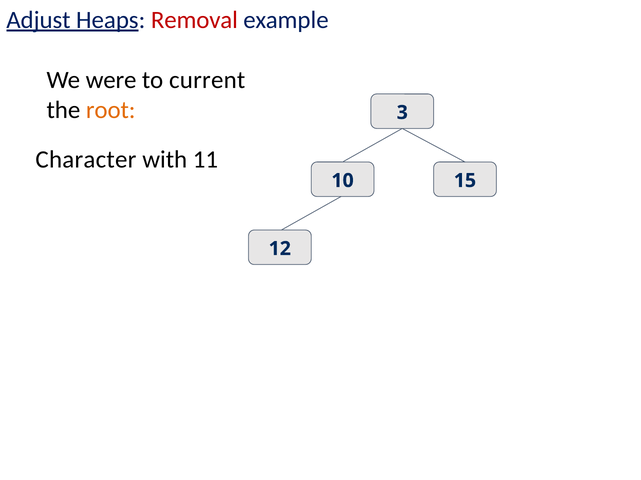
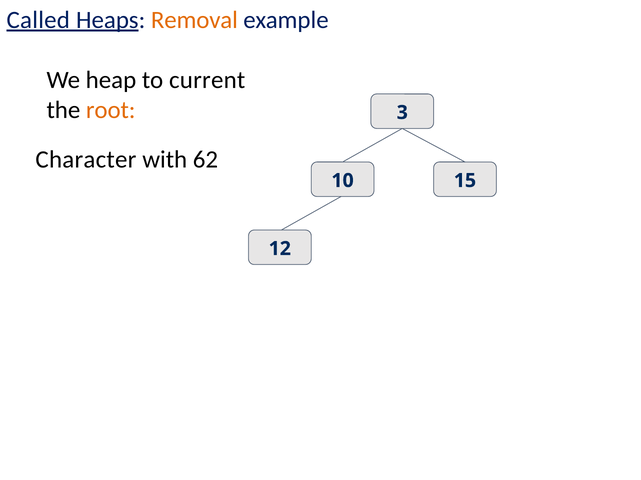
Adjust: Adjust -> Called
Removal colour: red -> orange
were: were -> heap
11: 11 -> 62
